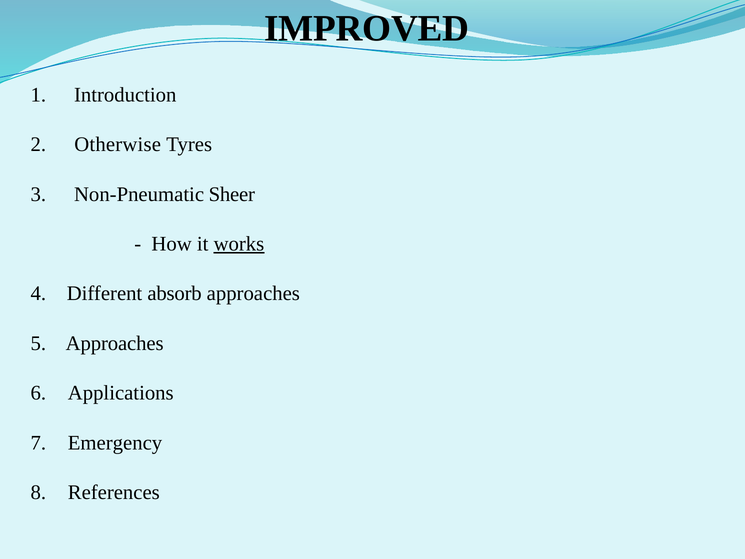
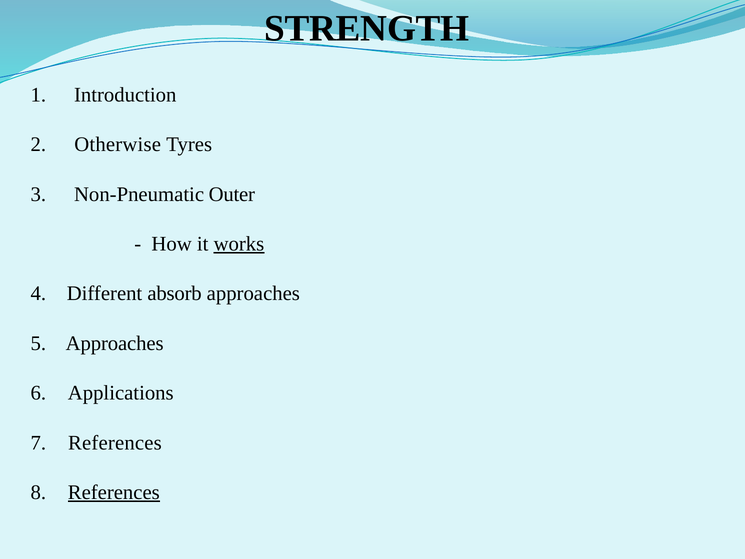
IMPROVED: IMPROVED -> STRENGTH
Sheer: Sheer -> Outer
Emergency at (115, 443): Emergency -> References
References at (114, 492) underline: none -> present
